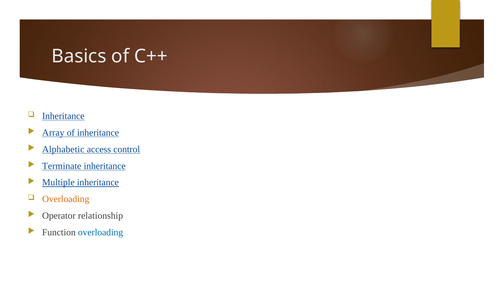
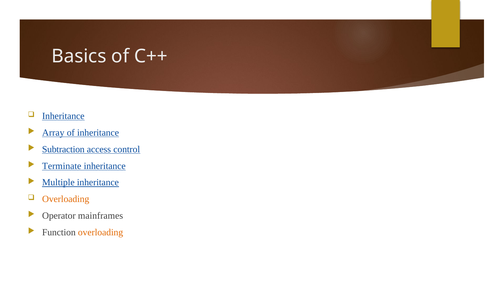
Alphabetic: Alphabetic -> Subtraction
relationship: relationship -> mainframes
overloading at (101, 232) colour: blue -> orange
